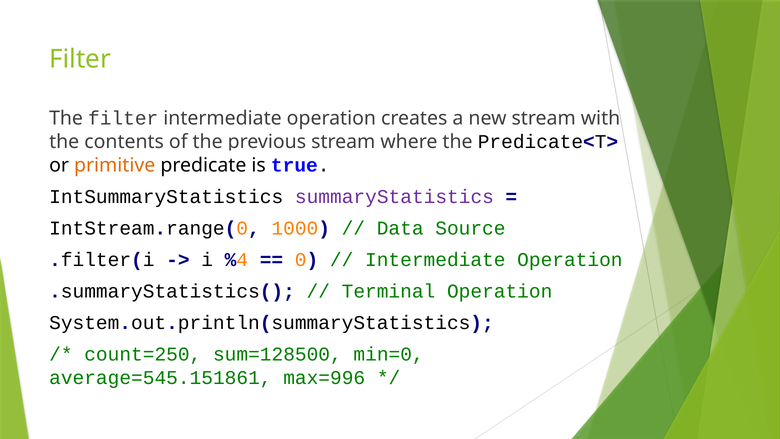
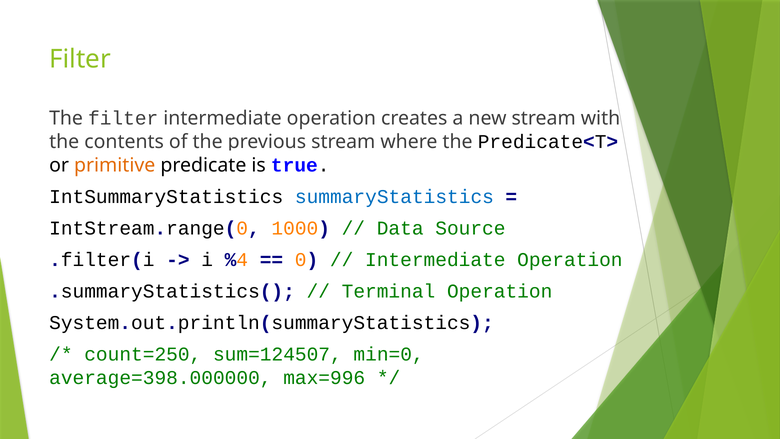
summaryStatistics colour: purple -> blue
sum=128500: sum=128500 -> sum=124507
average=545.151861: average=545.151861 -> average=398.000000
